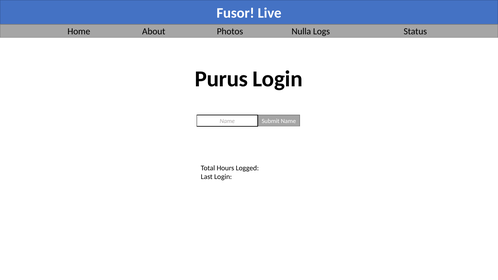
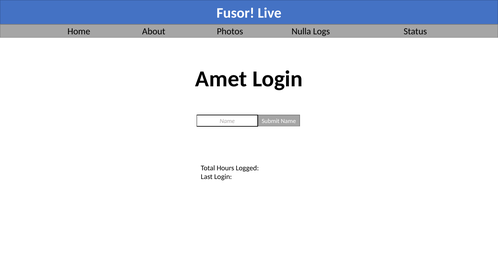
Purus: Purus -> Amet
